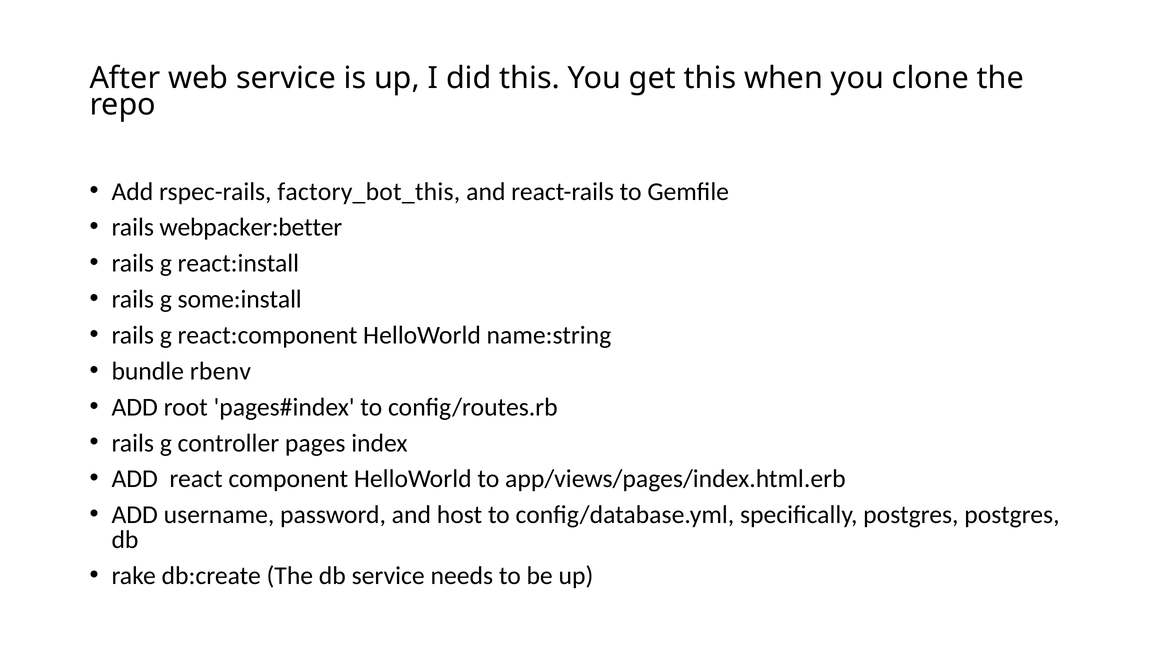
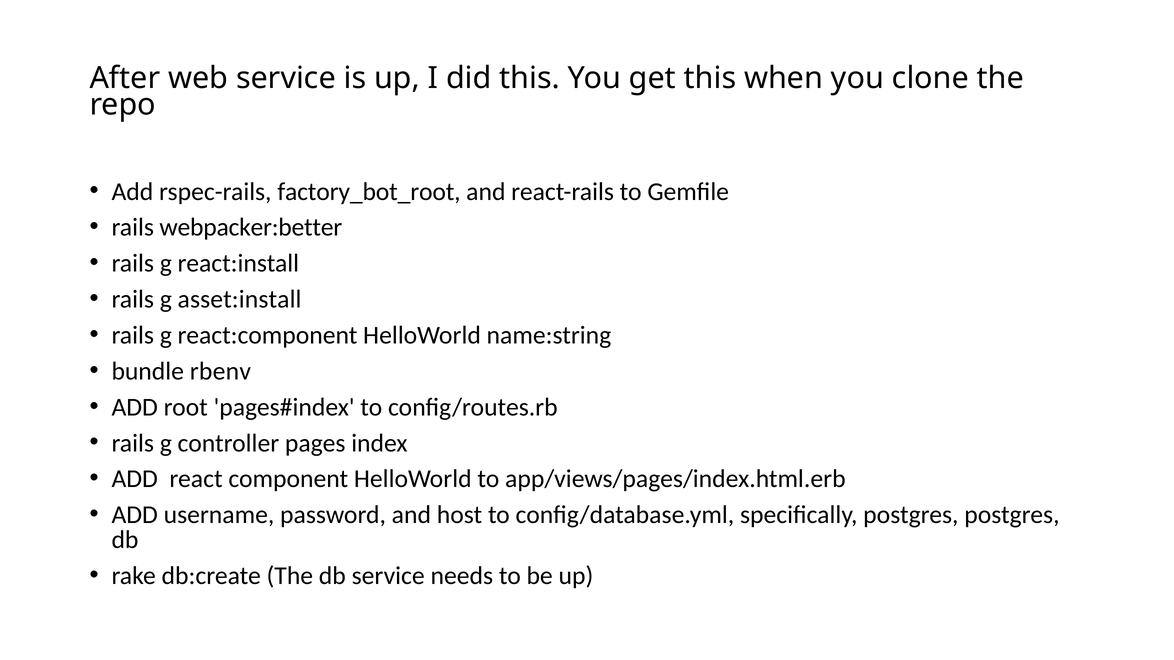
factory_bot_this: factory_bot_this -> factory_bot_root
some:install: some:install -> asset:install
